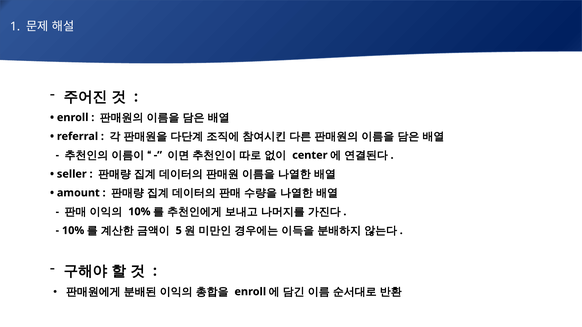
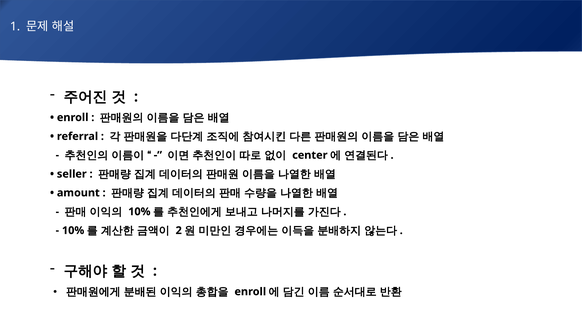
5: 5 -> 2
